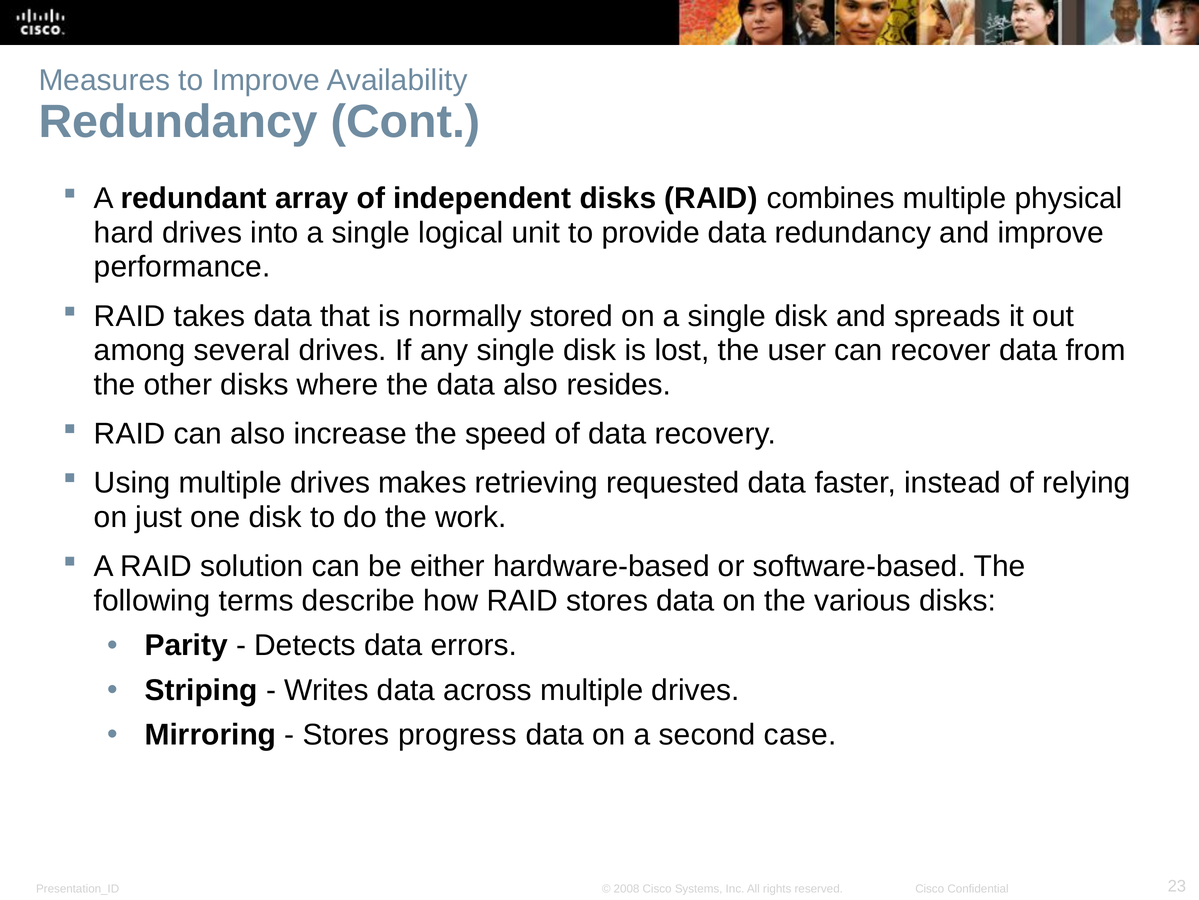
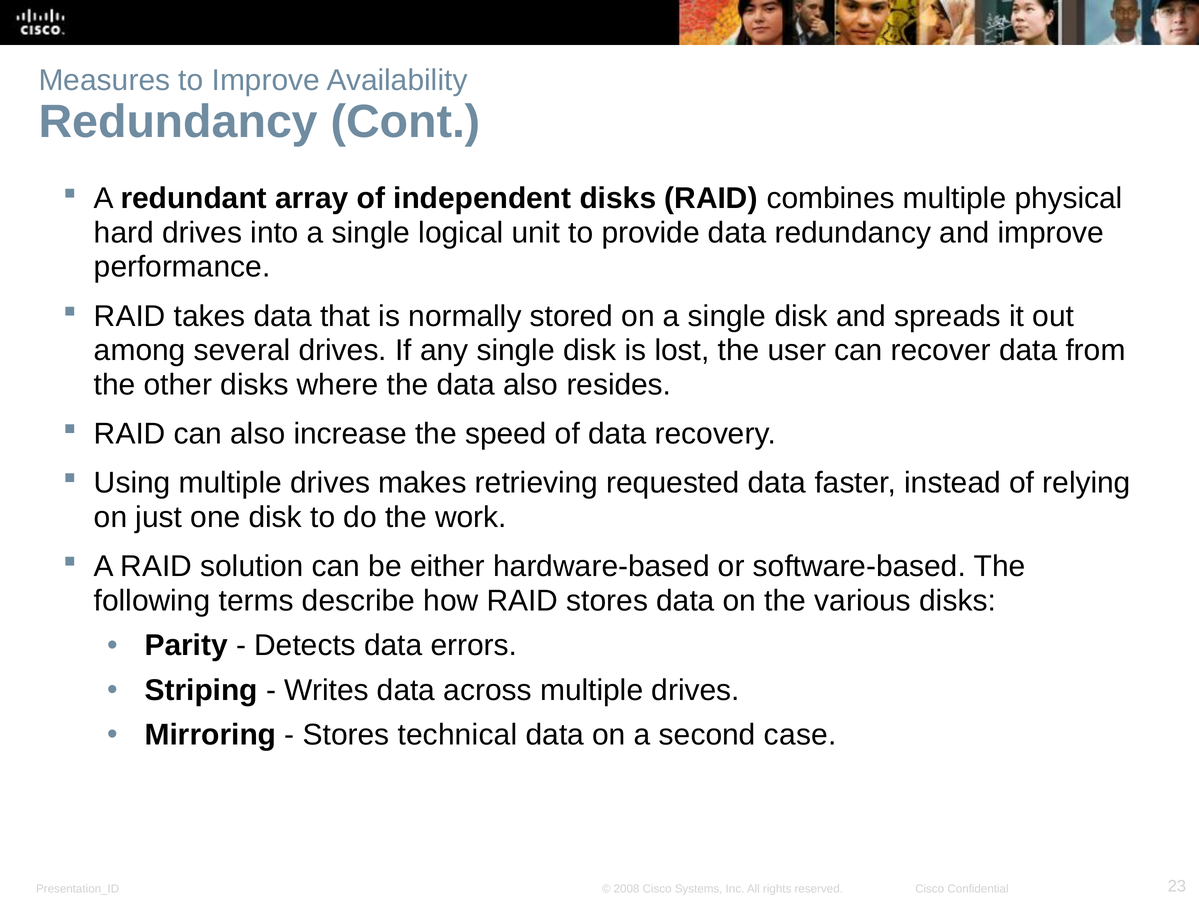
progress: progress -> technical
